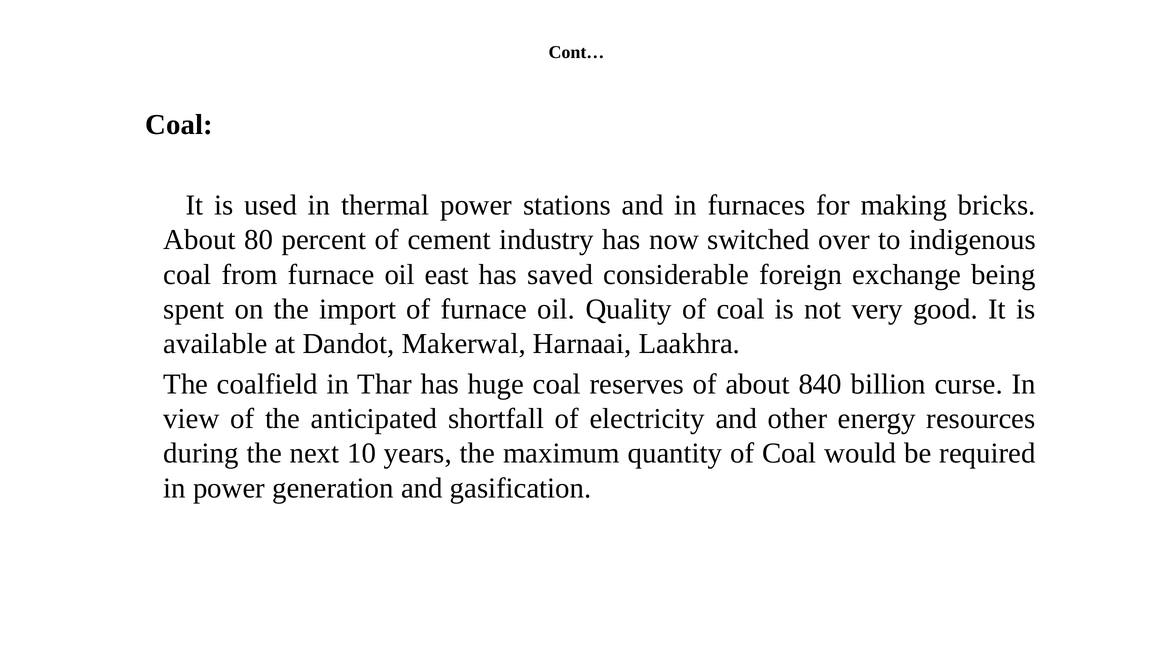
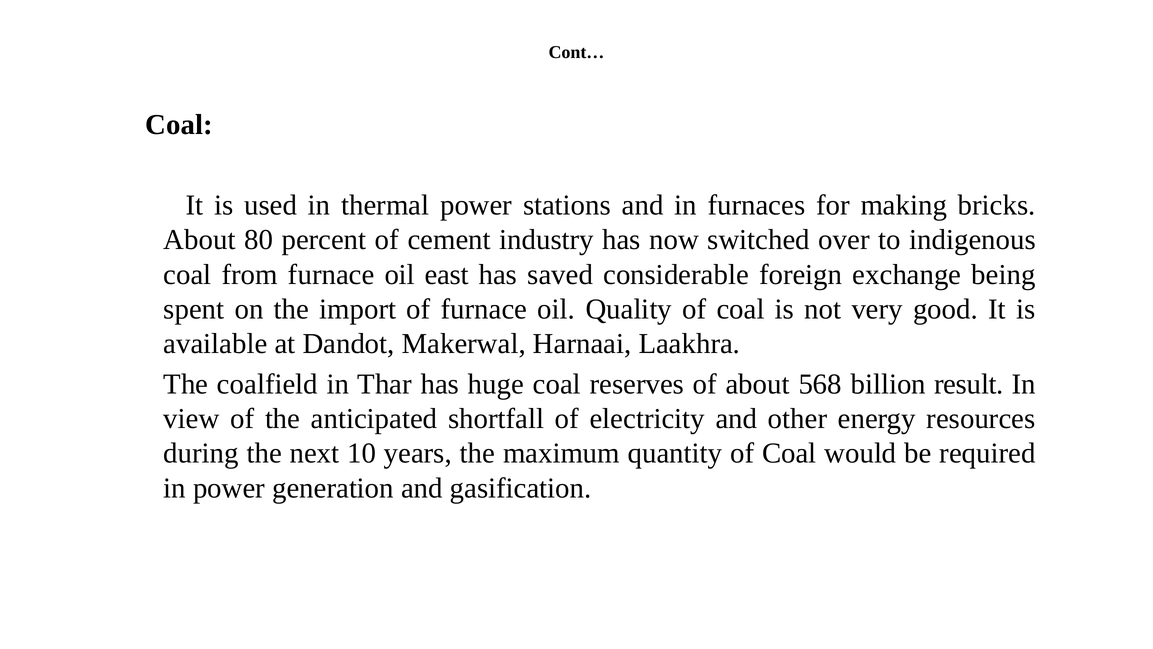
840: 840 -> 568
curse: curse -> result
